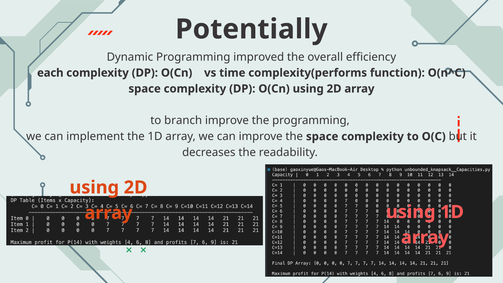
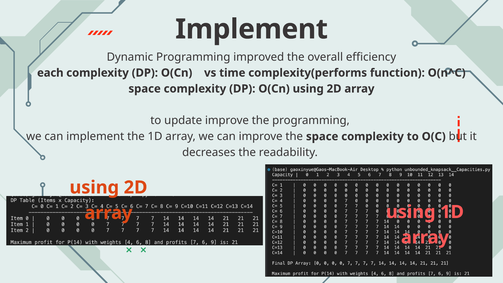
Potentially at (251, 29): Potentially -> Implement
branch: branch -> update
